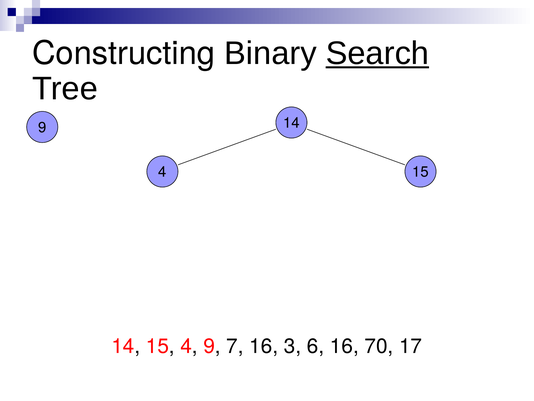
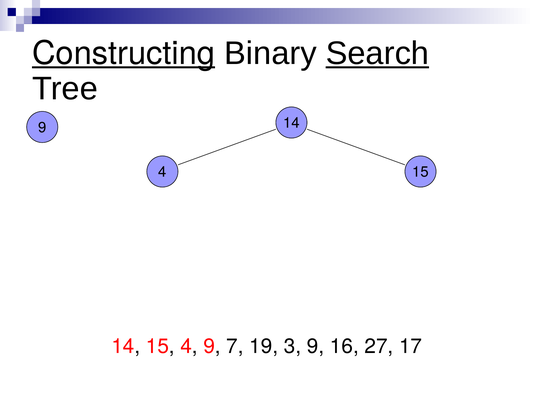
Constructing underline: none -> present
7 16: 16 -> 19
3 6: 6 -> 9
70: 70 -> 27
